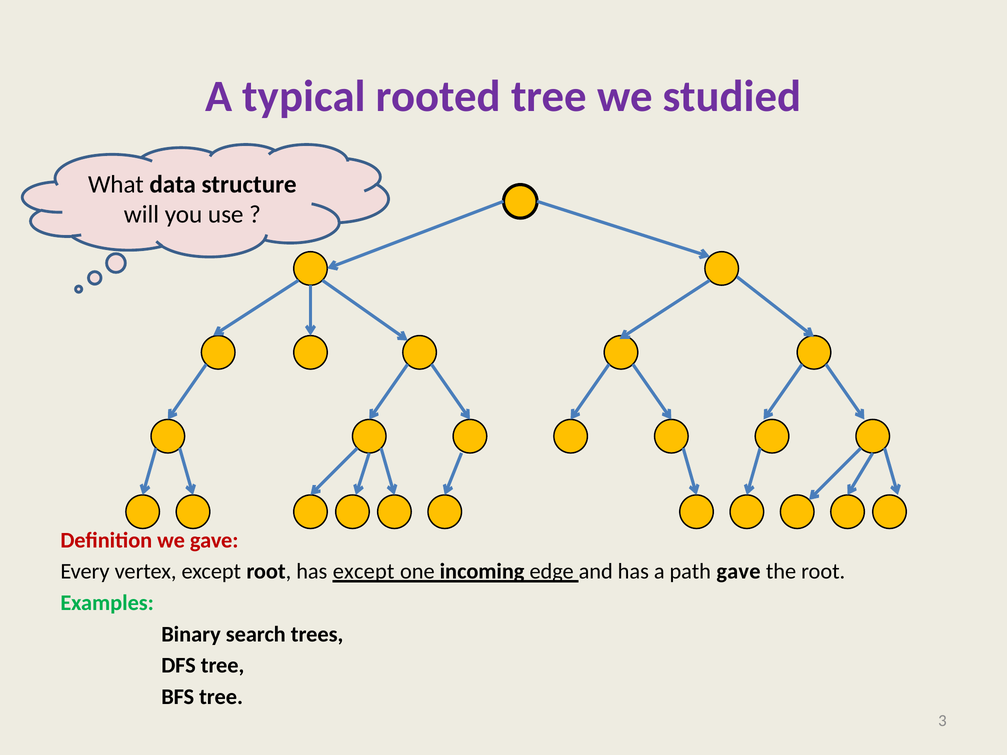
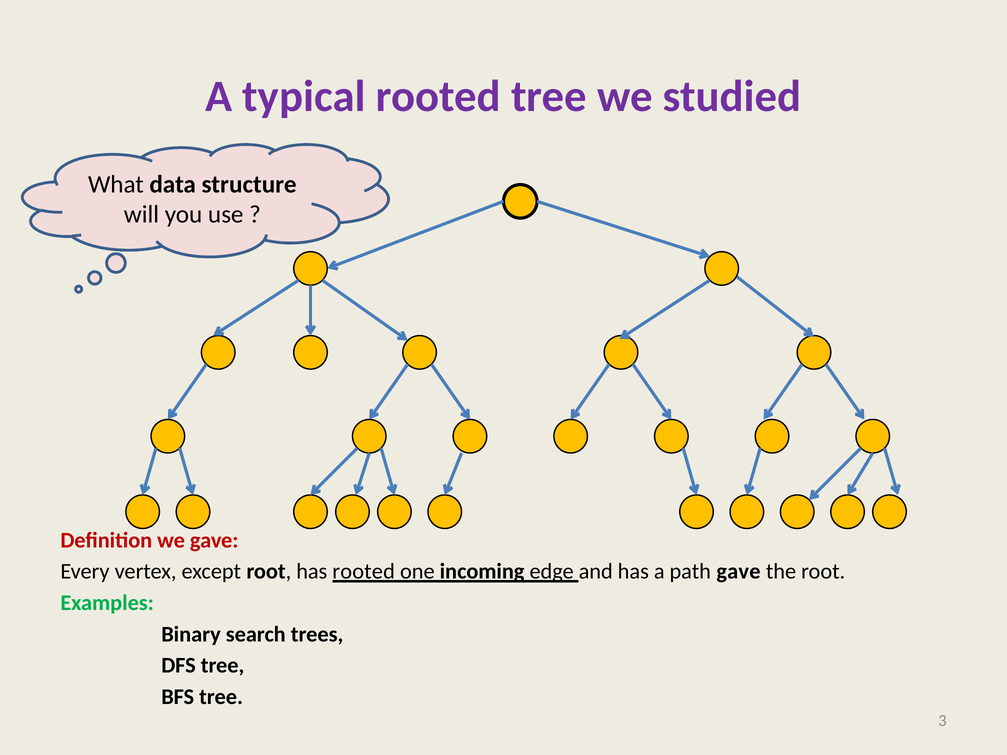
has except: except -> rooted
